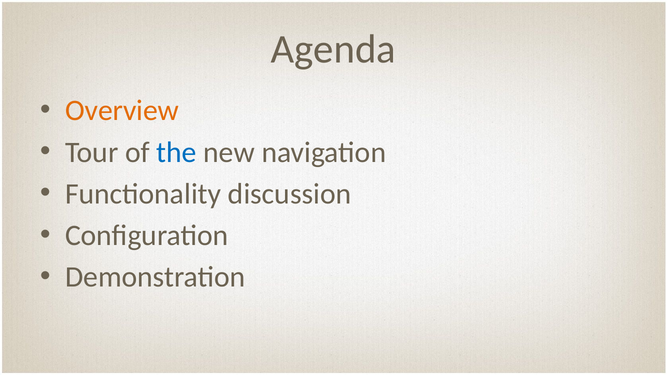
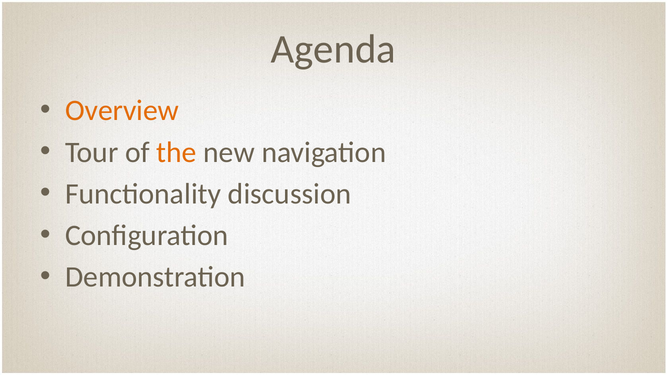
the colour: blue -> orange
